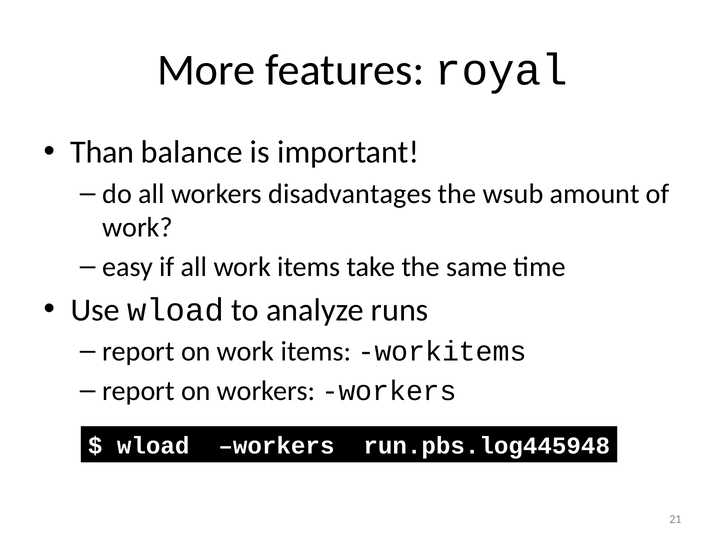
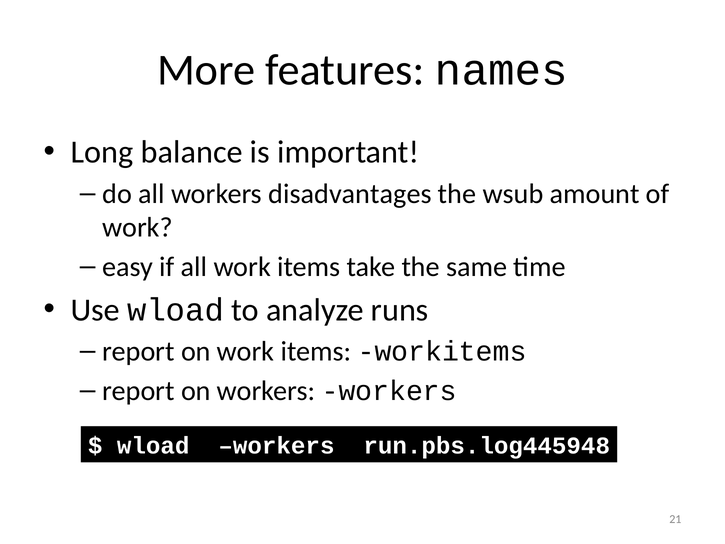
royal: royal -> names
Than: Than -> Long
